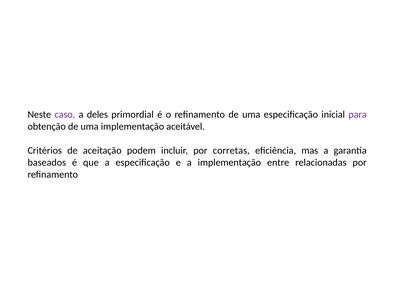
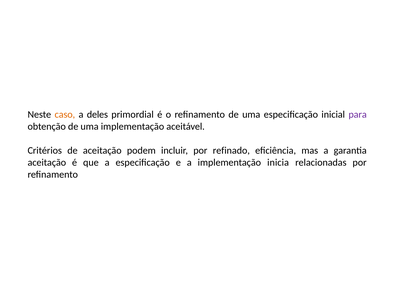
caso colour: purple -> orange
corretas: corretas -> refinado
baseados at (47, 163): baseados -> aceitação
entre: entre -> inicia
